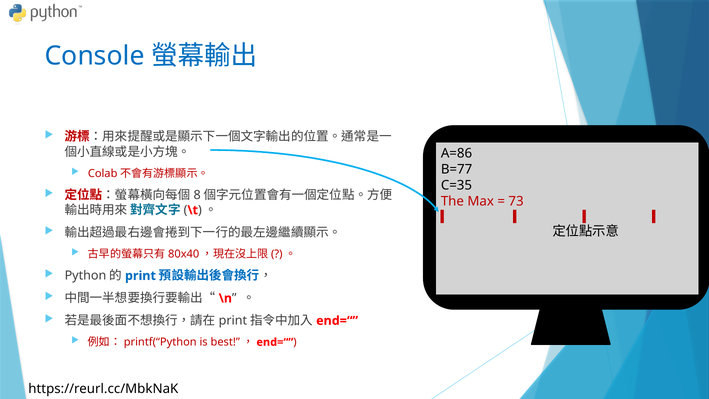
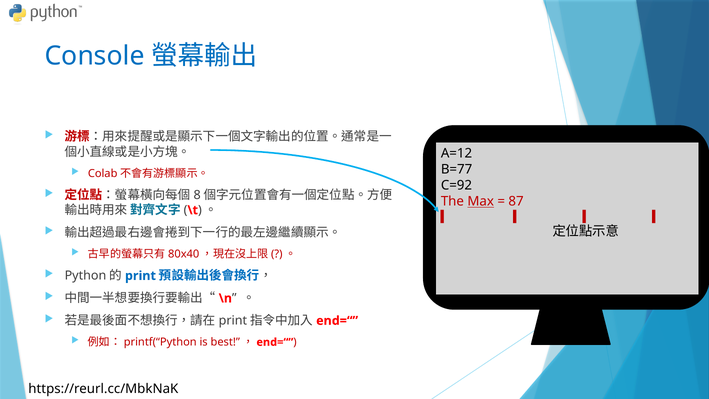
A=86: A=86 -> A=12
C=35: C=35 -> C=92
Max underline: none -> present
73: 73 -> 87
